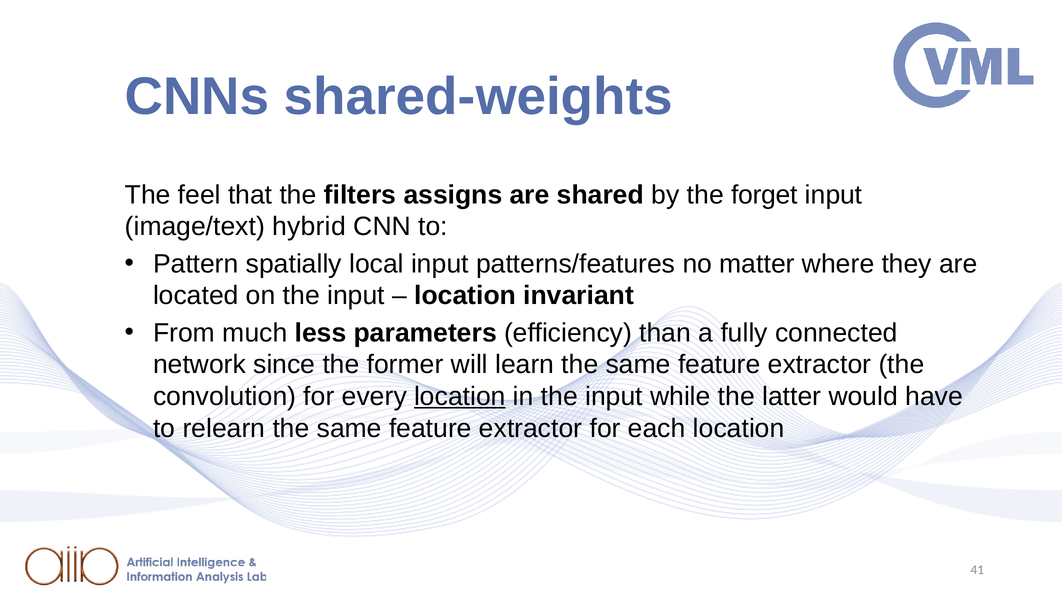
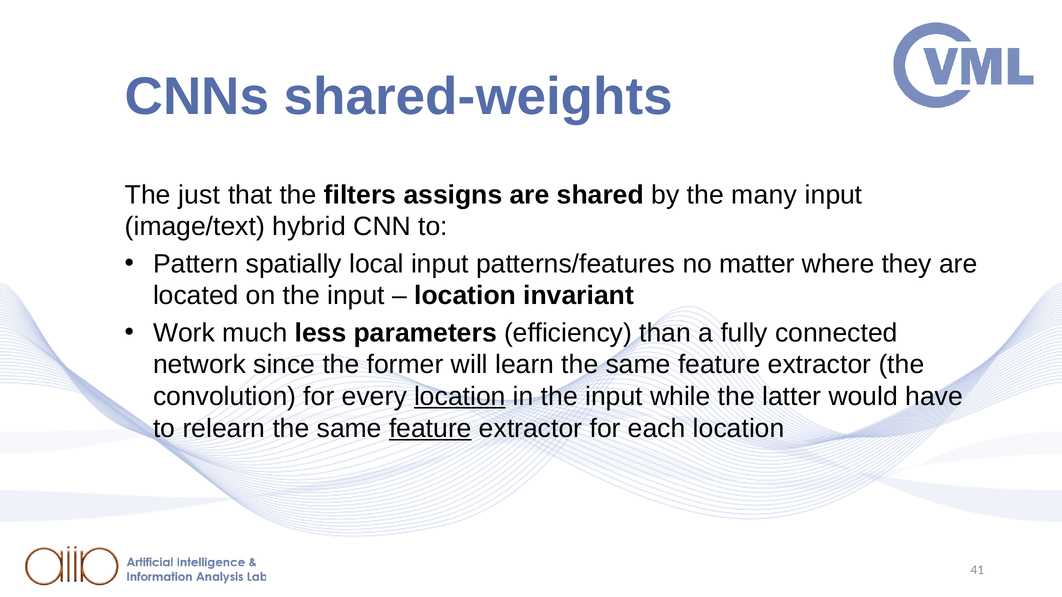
feel: feel -> just
forget: forget -> many
From: From -> Work
feature at (430, 429) underline: none -> present
